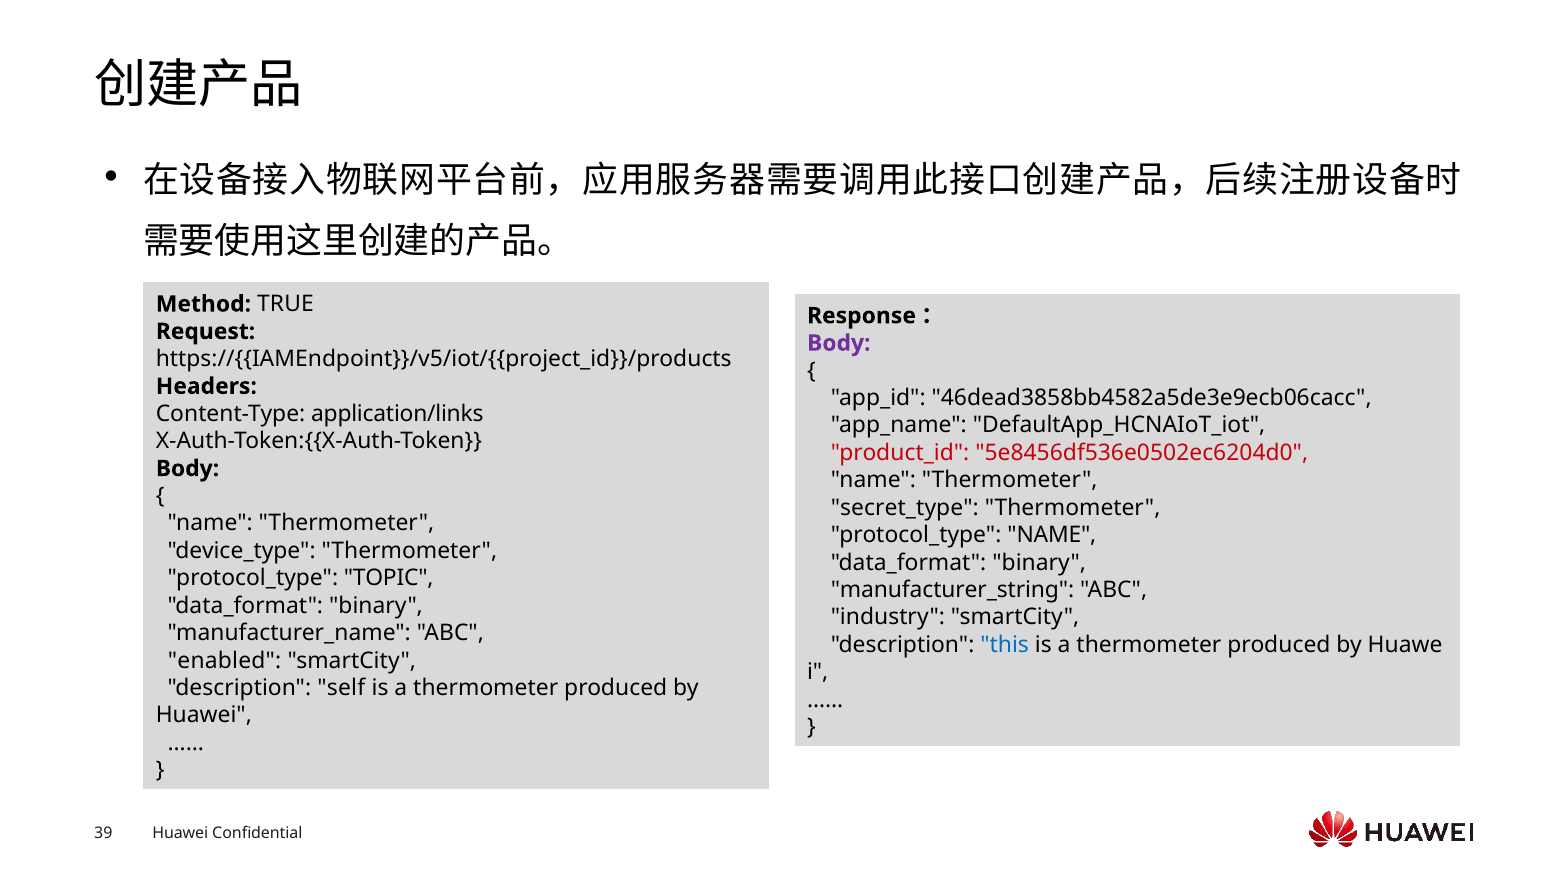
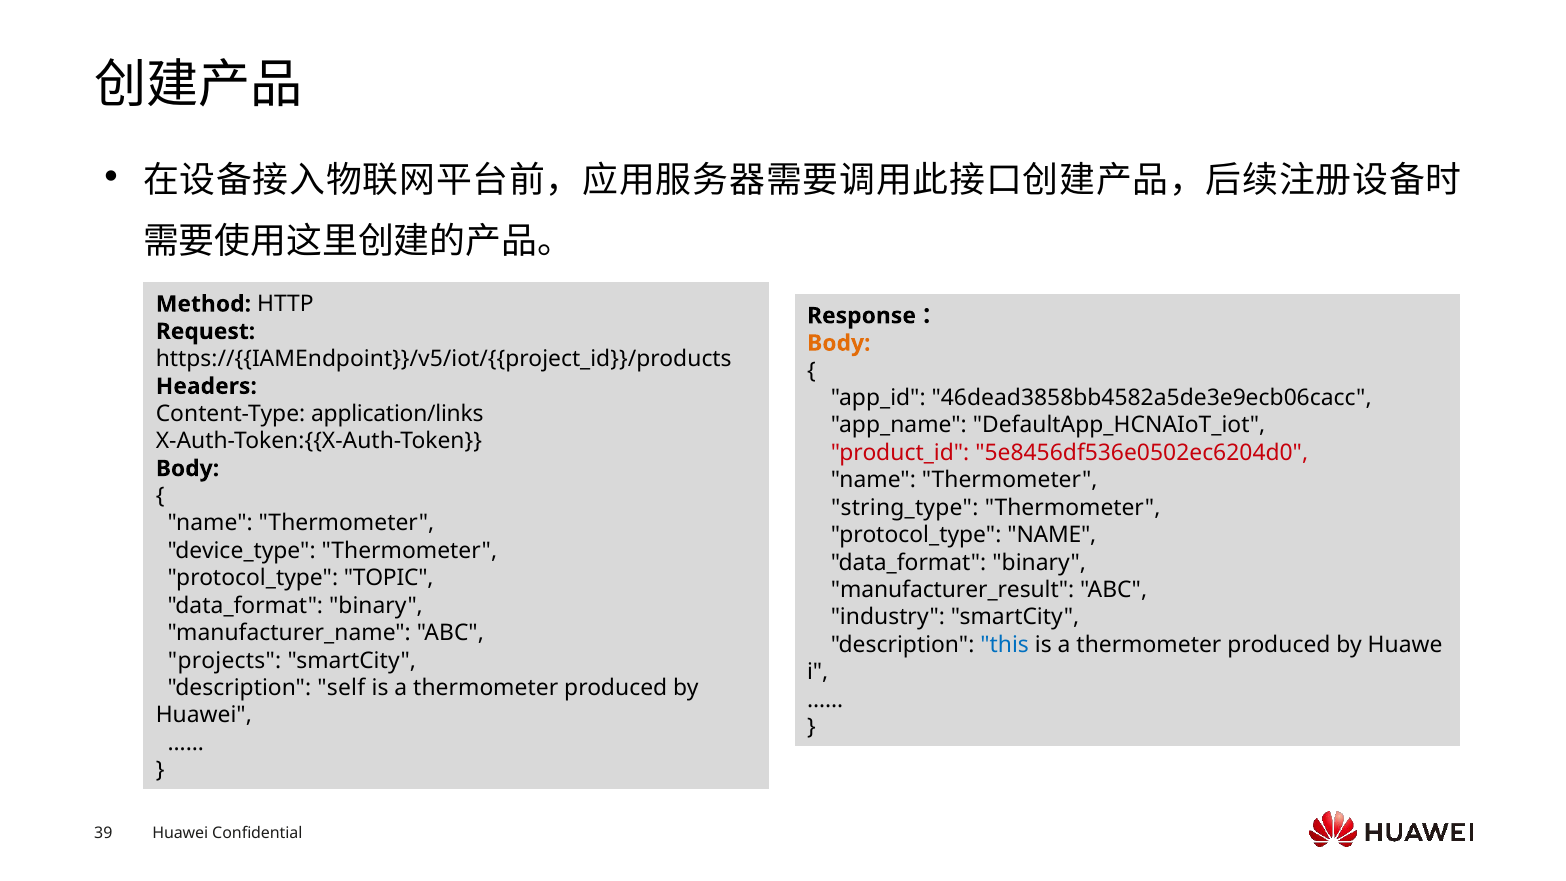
TRUE: TRUE -> HTTP
Body at (839, 343) colour: purple -> orange
secret_type: secret_type -> string_type
manufacturer_string: manufacturer_string -> manufacturer_result
enabled: enabled -> projects
